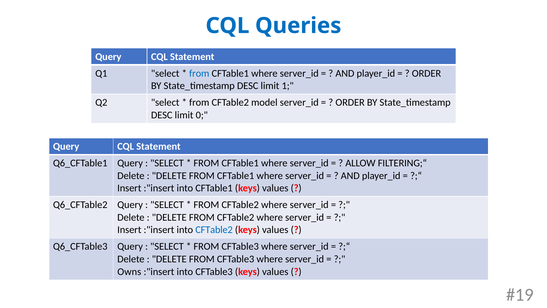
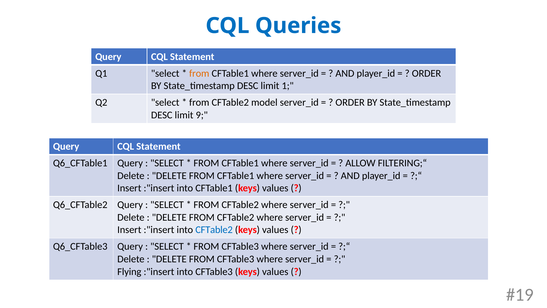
from at (199, 73) colour: blue -> orange
0: 0 -> 9
Owns: Owns -> Flying
